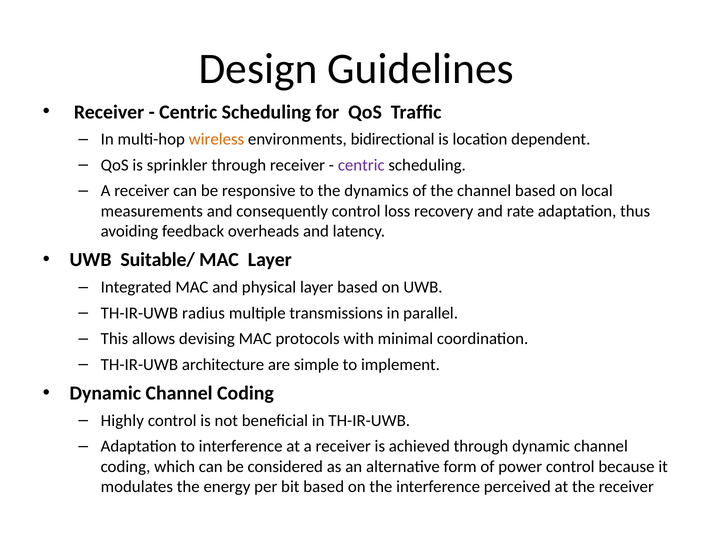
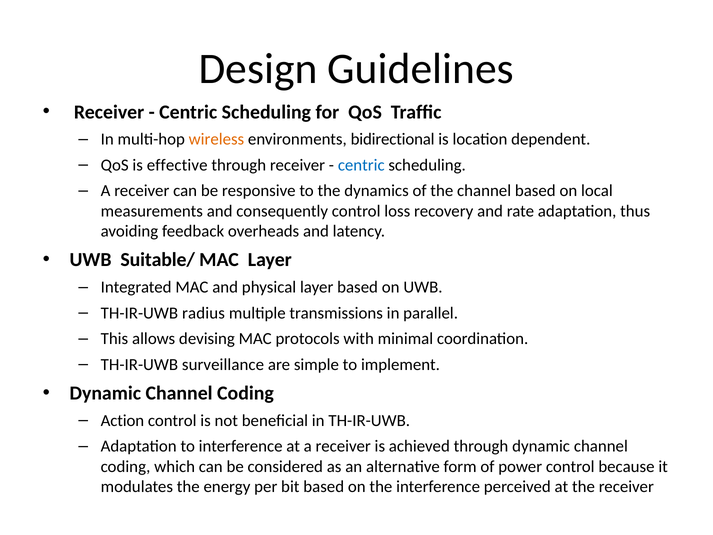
sprinkler: sprinkler -> effective
centric at (361, 165) colour: purple -> blue
architecture: architecture -> surveillance
Highly: Highly -> Action
